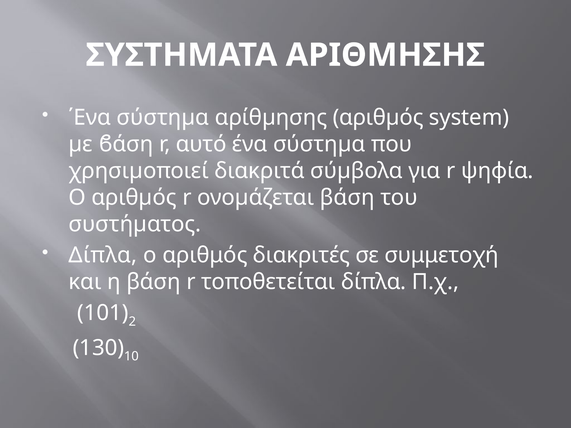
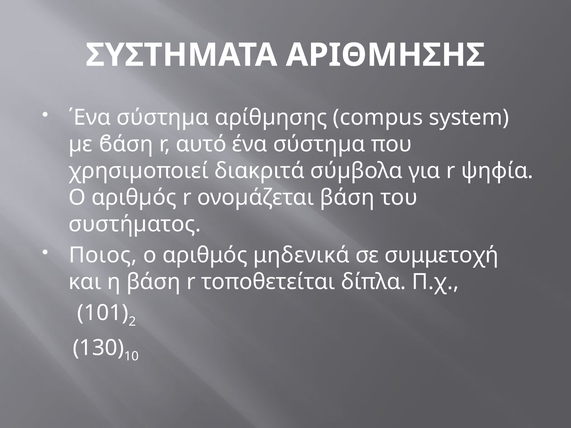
αρίθµησης αριθµός: αριθµός -> compus
Δίπλα at (103, 255): Δίπλα -> Ποιος
διακριτές: διακριτές -> μηδενικά
